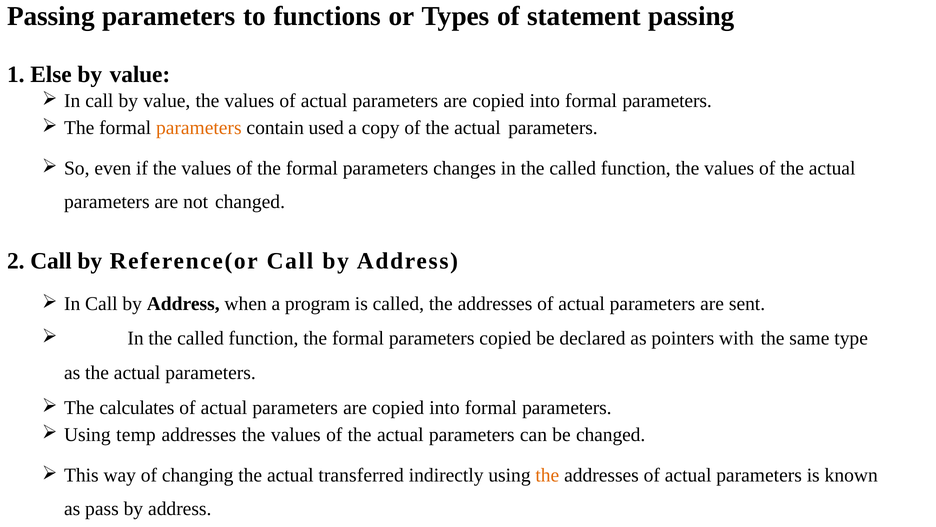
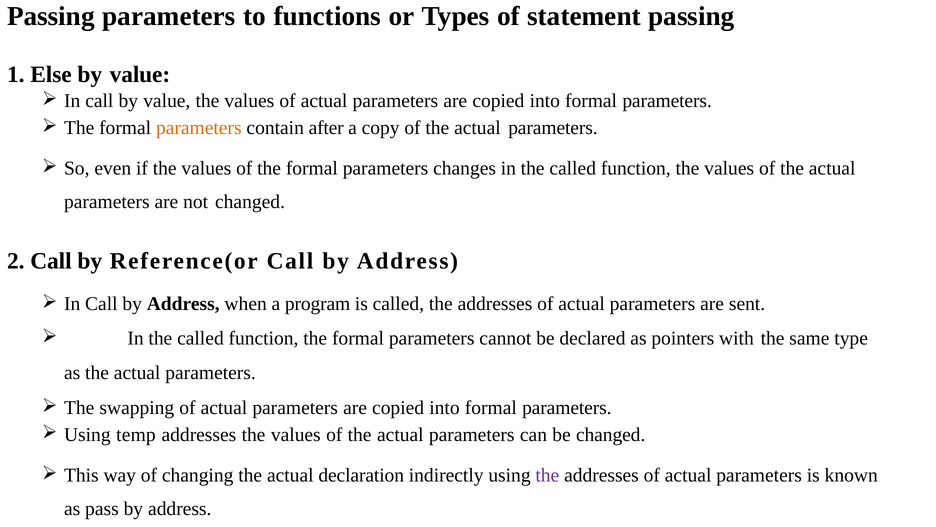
used: used -> after
parameters copied: copied -> cannot
calculates: calculates -> swapping
transferred: transferred -> declaration
the at (547, 475) colour: orange -> purple
